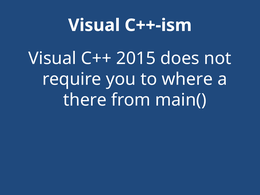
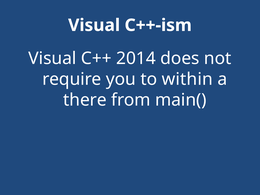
2015: 2015 -> 2014
where: where -> within
